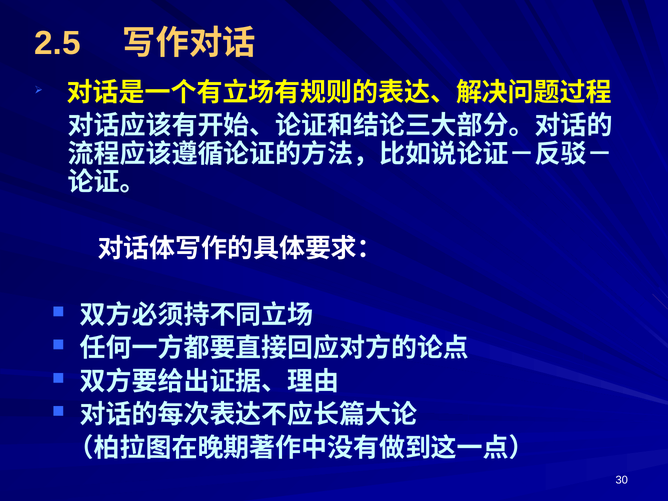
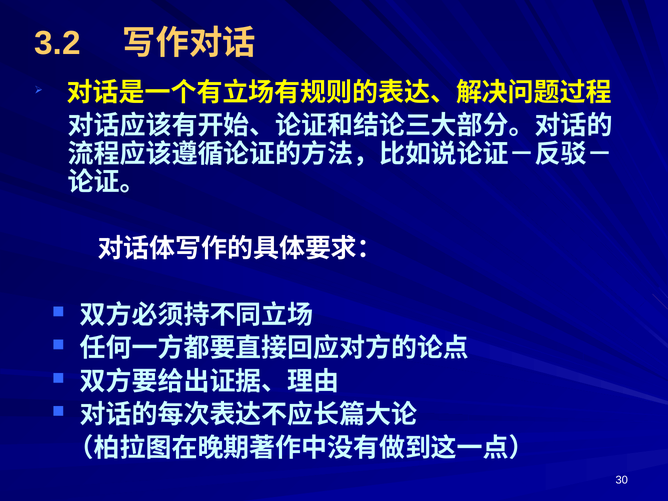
2.5: 2.5 -> 3.2
